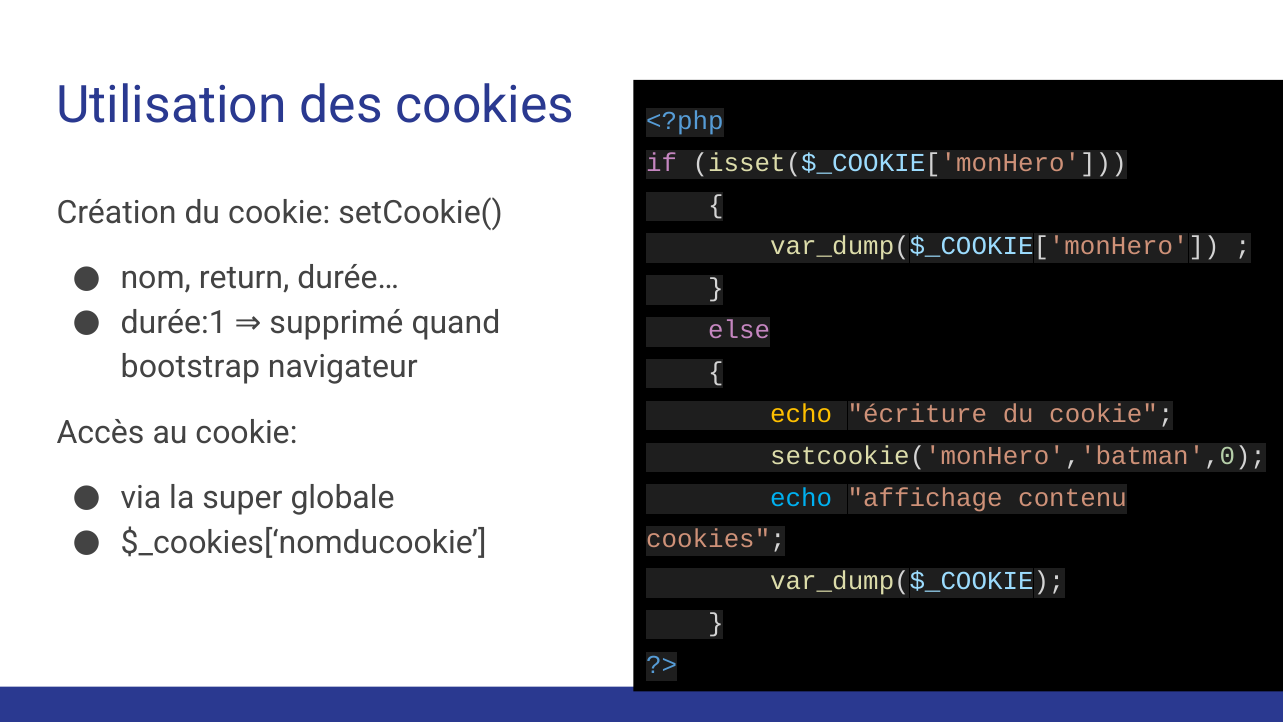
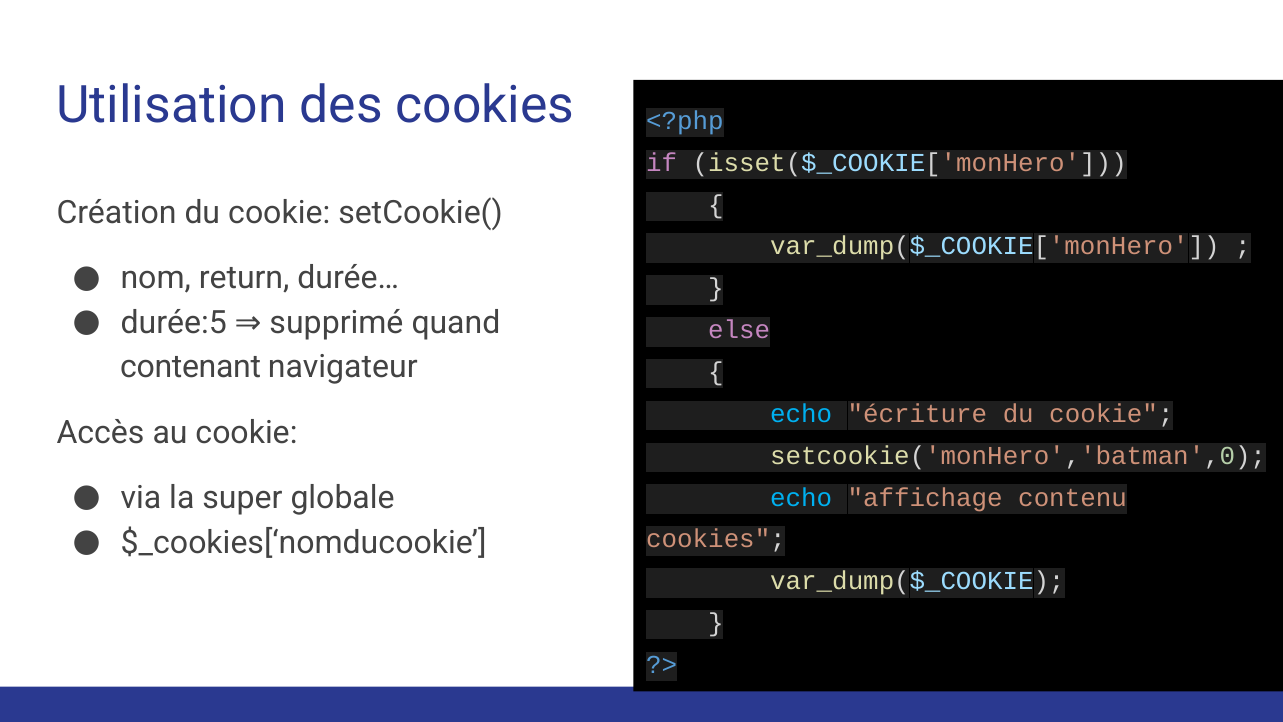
durée:1: durée:1 -> durée:5
bootstrap: bootstrap -> contenant
echo at (801, 414) colour: yellow -> light blue
